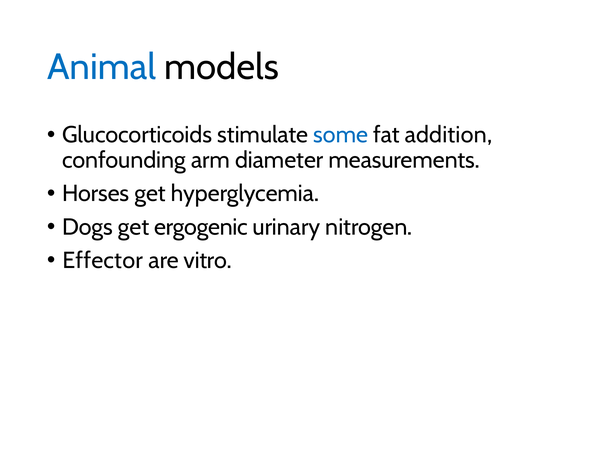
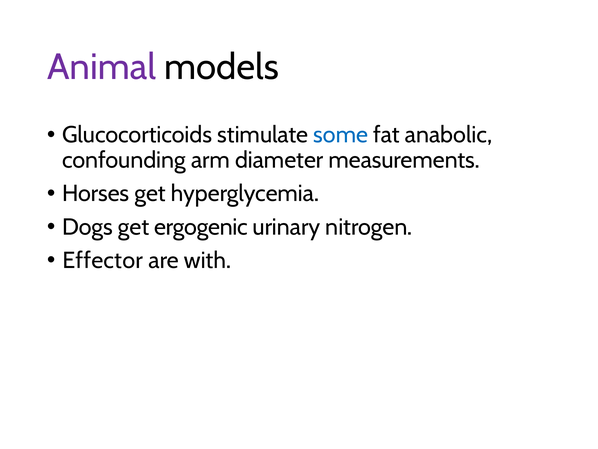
Animal colour: blue -> purple
addition: addition -> anabolic
vitro: vitro -> with
